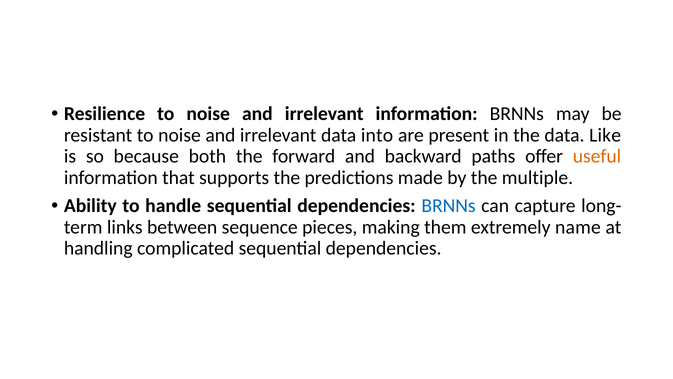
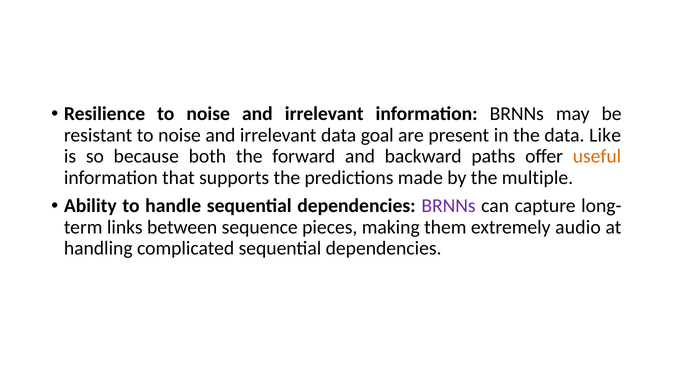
into: into -> goal
BRNNs at (449, 206) colour: blue -> purple
name: name -> audio
